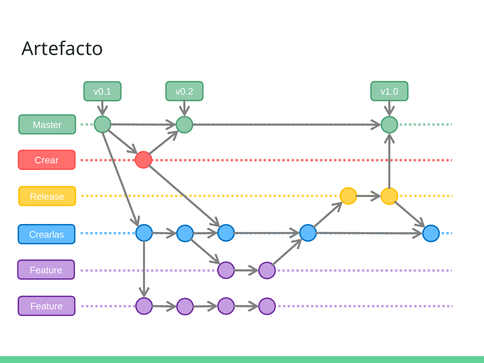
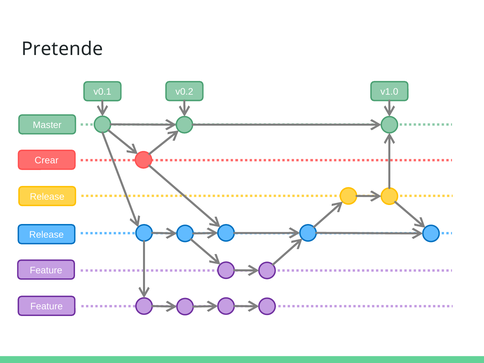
Artefacto: Artefacto -> Pretende
Crearlas at (47, 235): Crearlas -> Release
